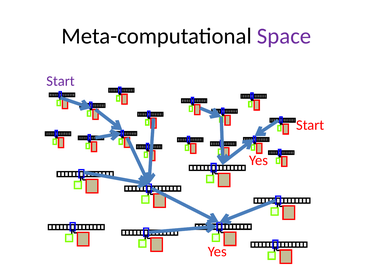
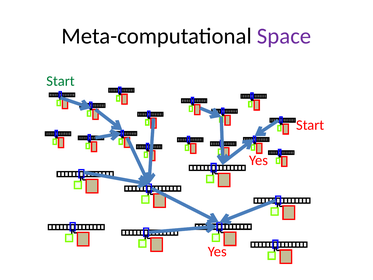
Start at (61, 81) colour: purple -> green
